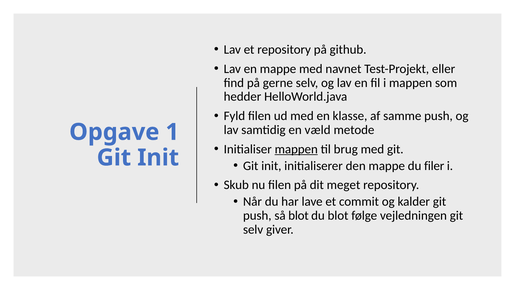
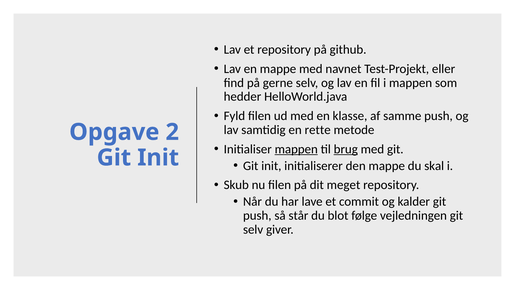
væld: væld -> rette
1: 1 -> 2
brug underline: none -> present
filer: filer -> skal
så blot: blot -> står
